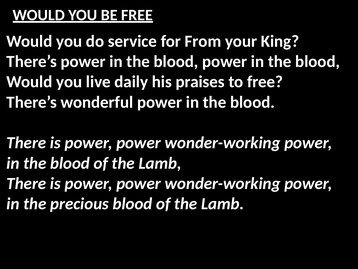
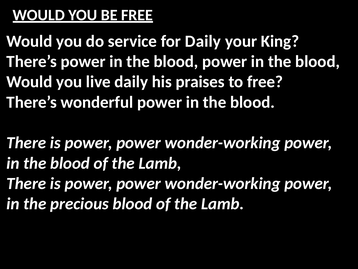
for From: From -> Daily
